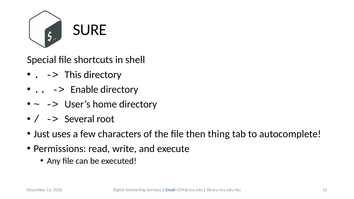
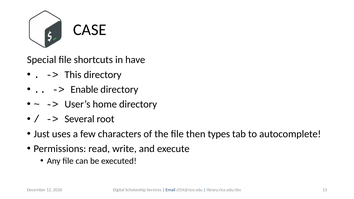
SURE: SURE -> CASE
shell: shell -> have
thing: thing -> types
